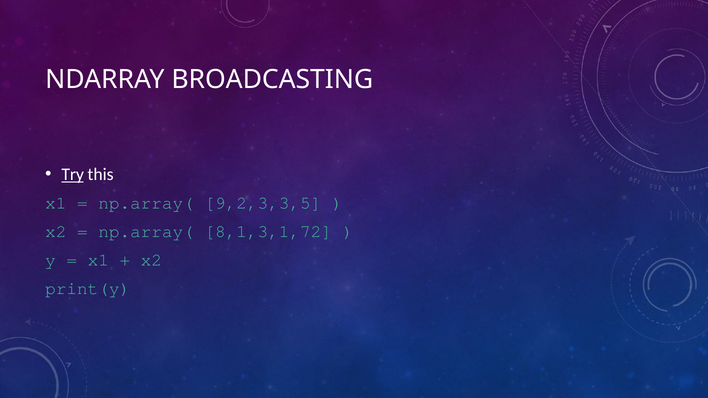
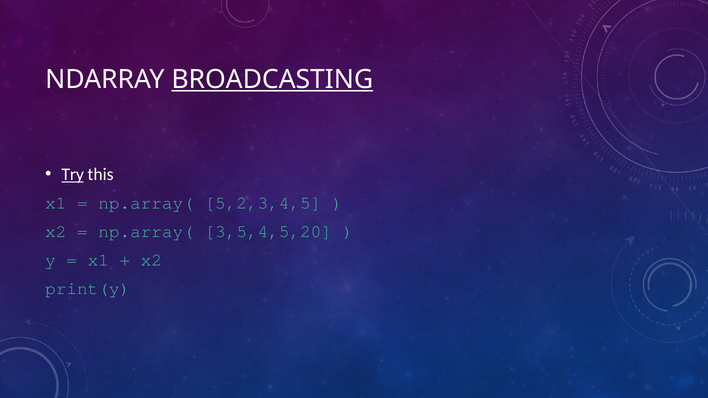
BROADCASTING underline: none -> present
9,2,3,3,5: 9,2,3,3,5 -> 5,2,3,4,5
8,1,3,1,72: 8,1,3,1,72 -> 3,5,4,5,20
